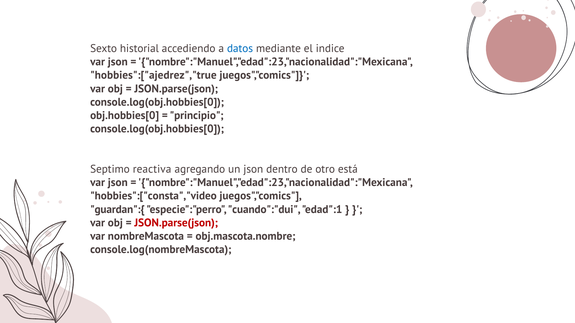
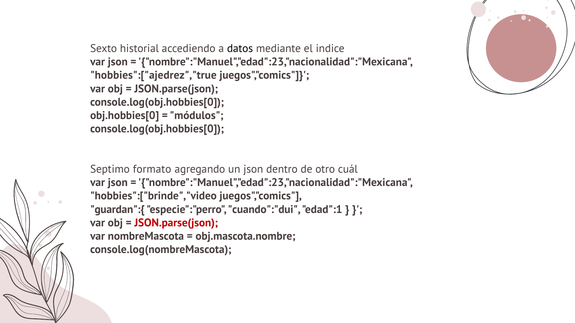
datos colour: blue -> black
principio: principio -> módulos
reactiva: reactiva -> formato
está: está -> cuál
hobbies":["consta","video: hobbies":["consta","video -> hobbies":["brinde","video
